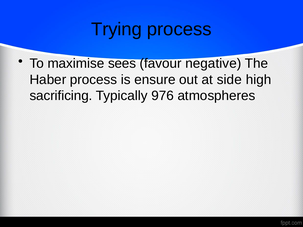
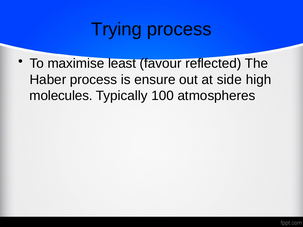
sees: sees -> least
negative: negative -> reflected
sacrificing: sacrificing -> molecules
976: 976 -> 100
